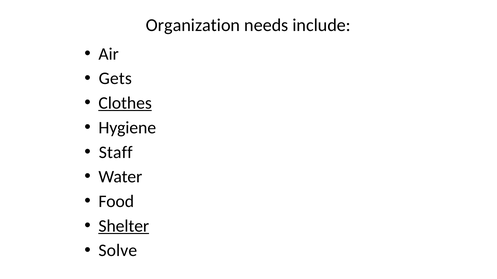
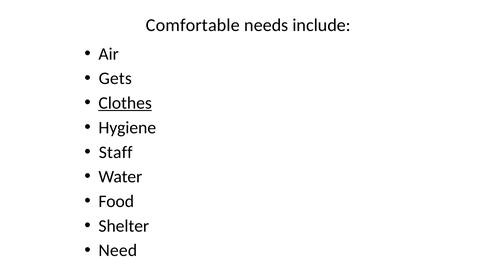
Organization: Organization -> Comfortable
Shelter underline: present -> none
Solve: Solve -> Need
